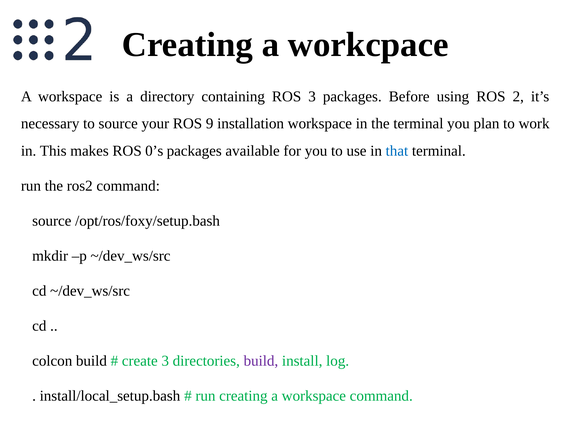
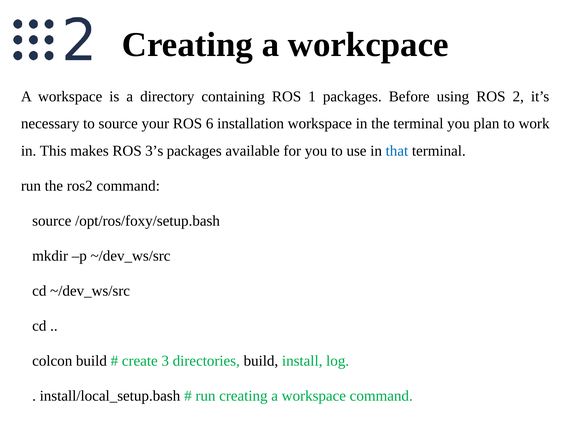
ROS 3: 3 -> 1
9: 9 -> 6
0’s: 0’s -> 3’s
build at (261, 361) colour: purple -> black
